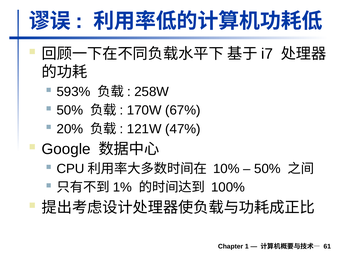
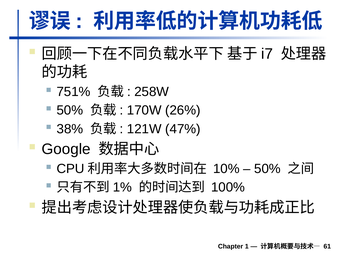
593%: 593% -> 751%
67%: 67% -> 26%
20%: 20% -> 38%
